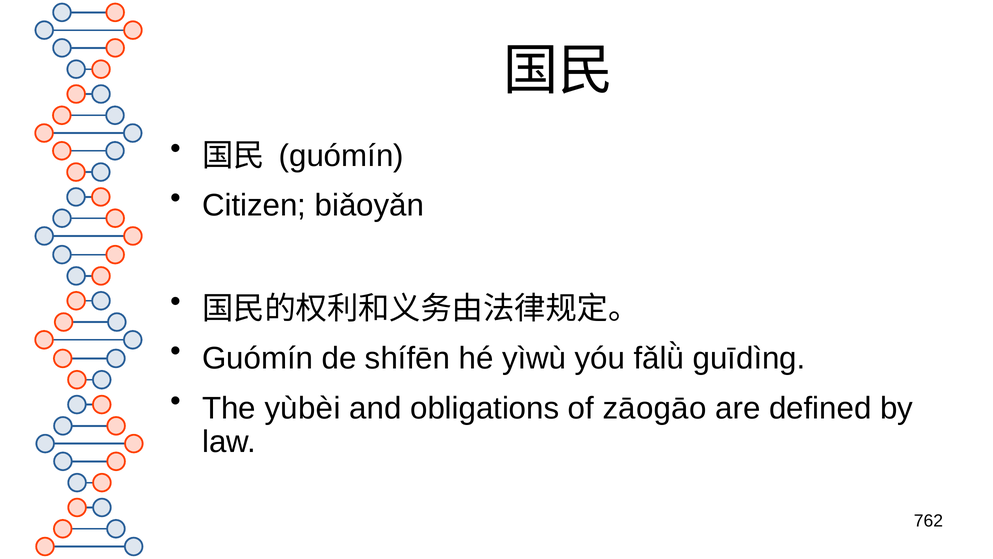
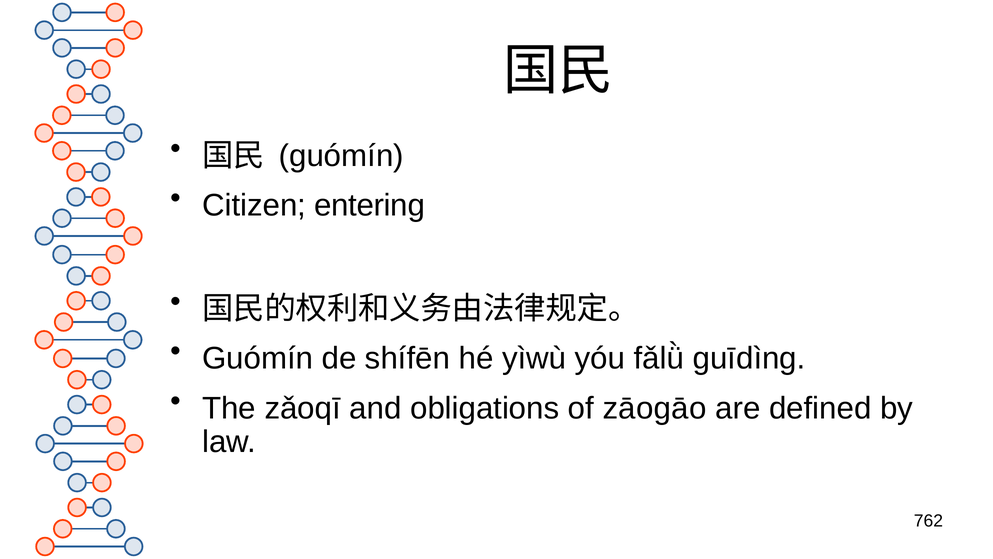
biǎoyǎn: biǎoyǎn -> entering
yùbèi: yùbèi -> zǎoqī
